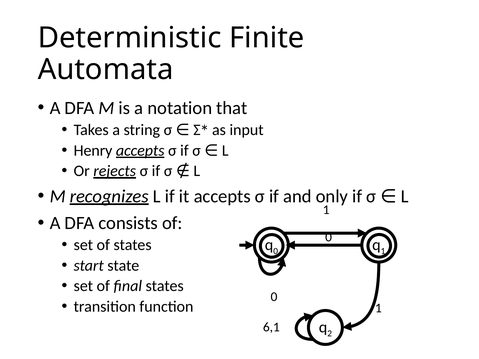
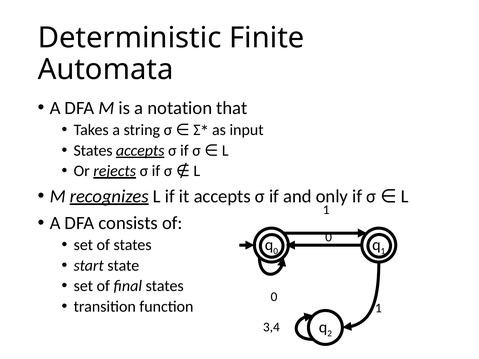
Henry at (93, 151): Henry -> States
6,1: 6,1 -> 3,4
